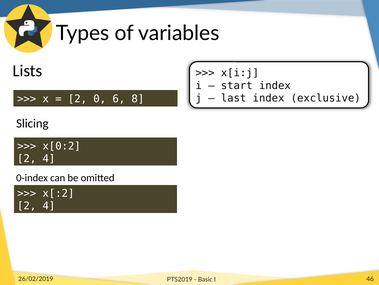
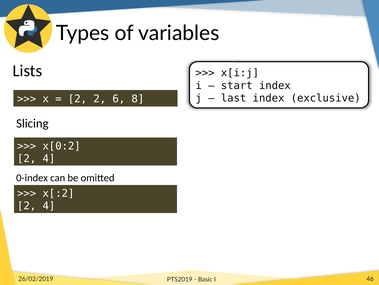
2 0: 0 -> 2
